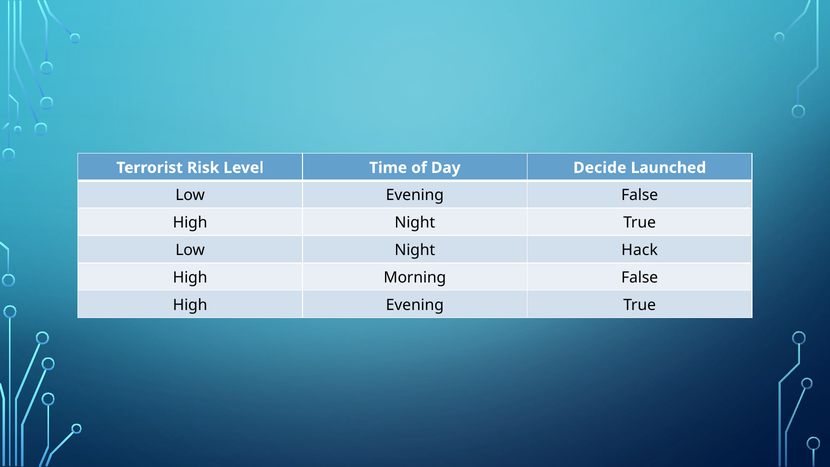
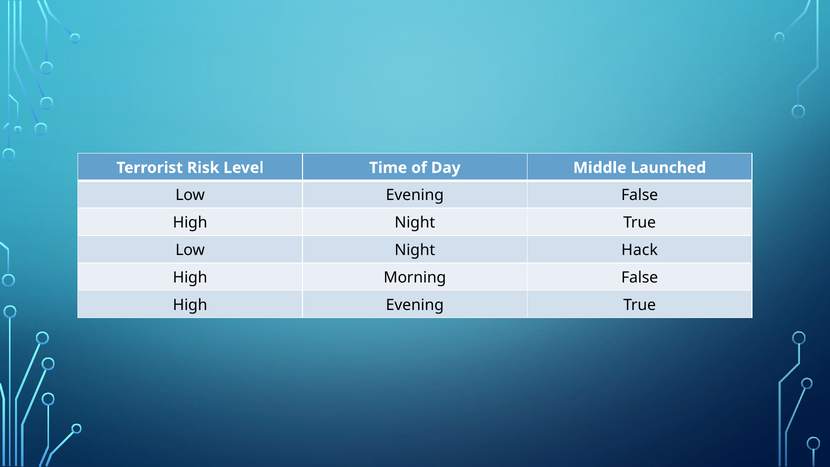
Decide: Decide -> Middle
